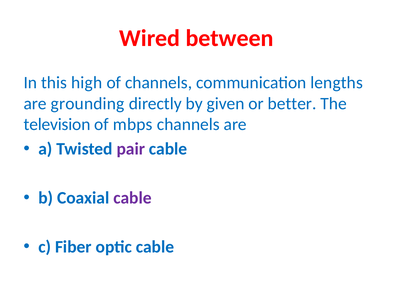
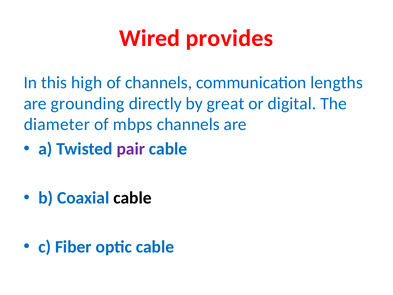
between: between -> provides
given: given -> great
better: better -> digital
television: television -> diameter
cable at (132, 198) colour: purple -> black
